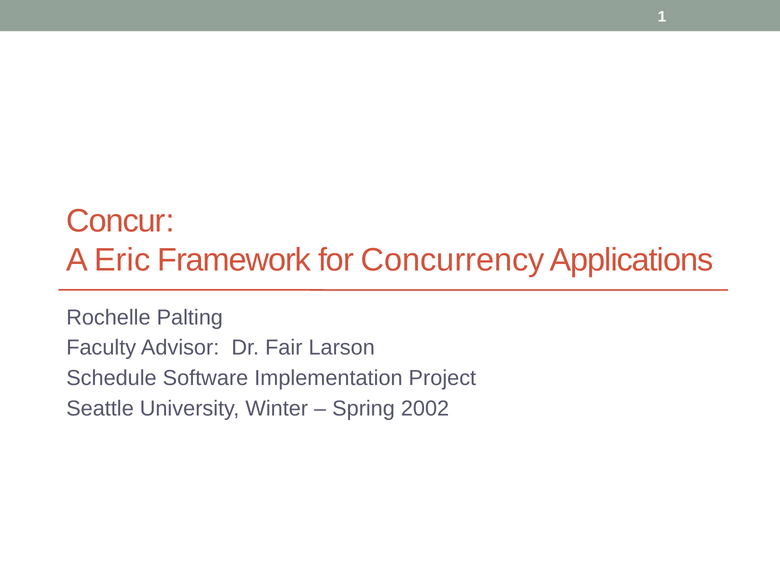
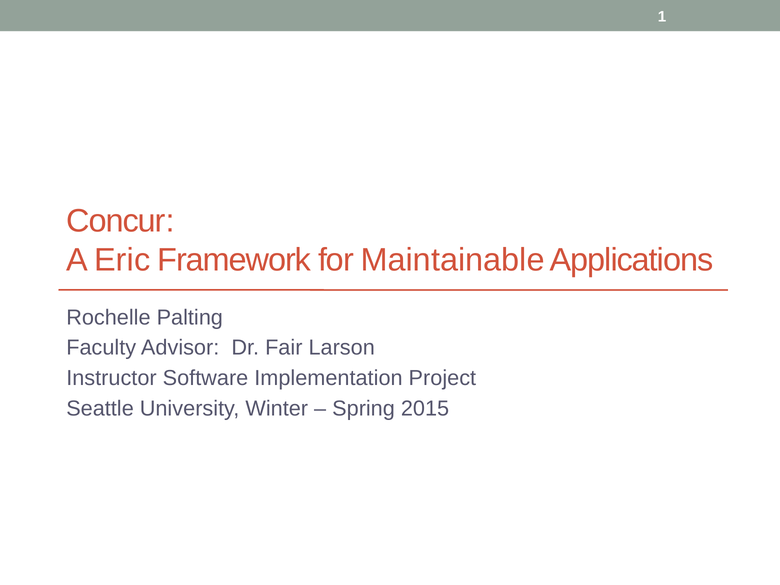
Concurrency: Concurrency -> Maintainable
Schedule: Schedule -> Instructor
2002: 2002 -> 2015
